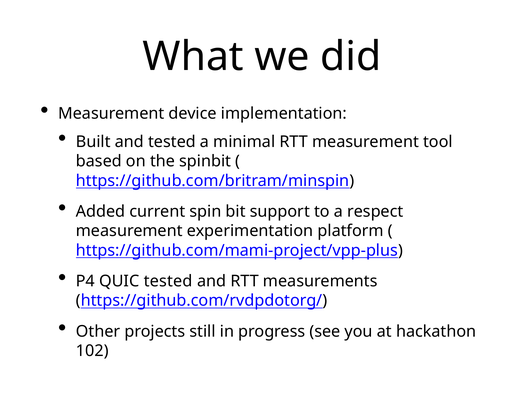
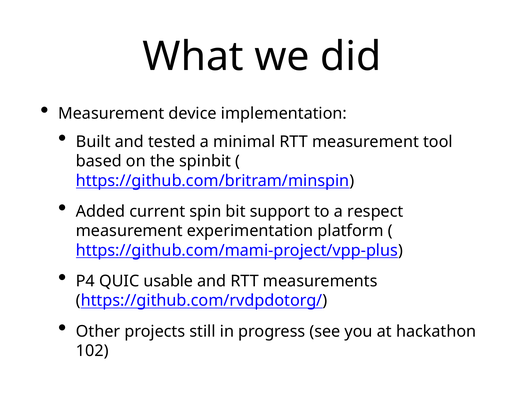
QUIC tested: tested -> usable
